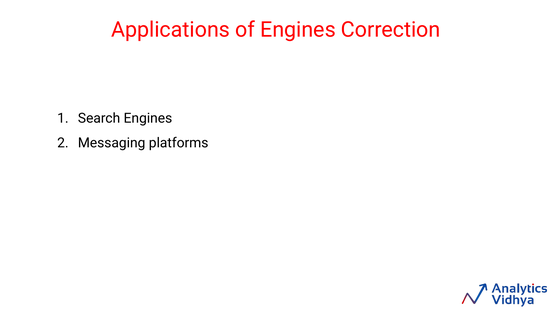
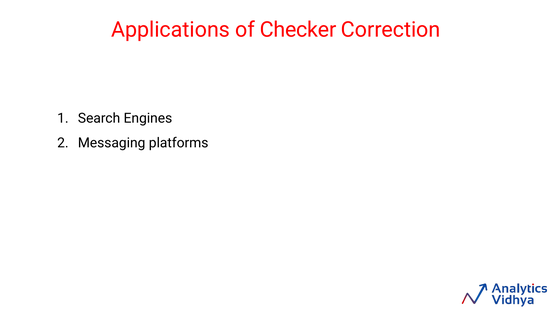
of Engines: Engines -> Checker
